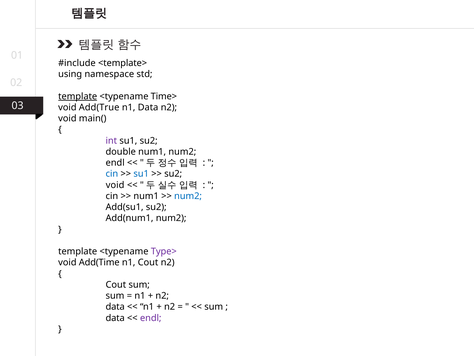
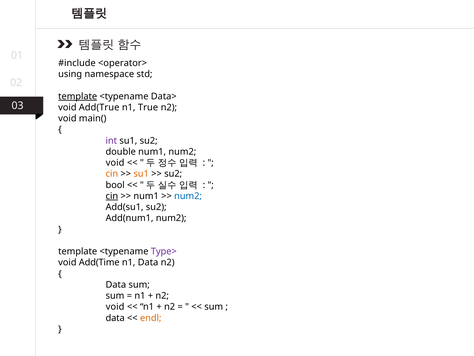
<template>: <template> -> <operator>
Time>: Time> -> Data>
n1 Data: Data -> True
endl at (115, 163): endl -> void
cin at (112, 174) colour: blue -> orange
su1 at (141, 174) colour: blue -> orange
void at (115, 185): void -> bool
cin at (112, 196) underline: none -> present
n1 Cout: Cout -> Data
Cout at (116, 284): Cout -> Data
data at (115, 306): data -> void
endl at (151, 318) colour: purple -> orange
